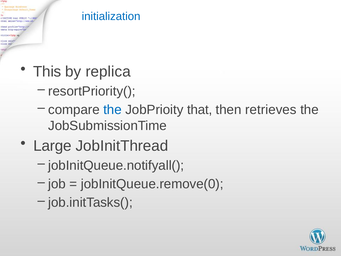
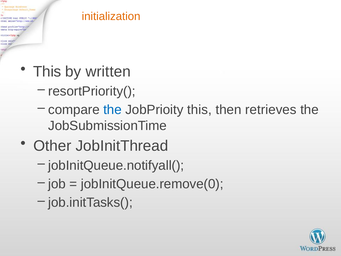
initialization colour: blue -> orange
replica: replica -> written
JobPrioity that: that -> this
Large: Large -> Other
